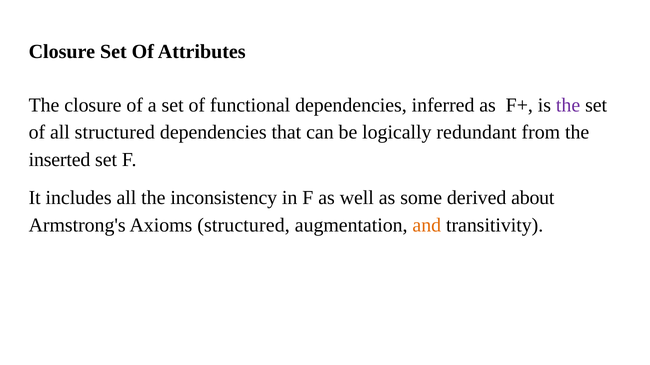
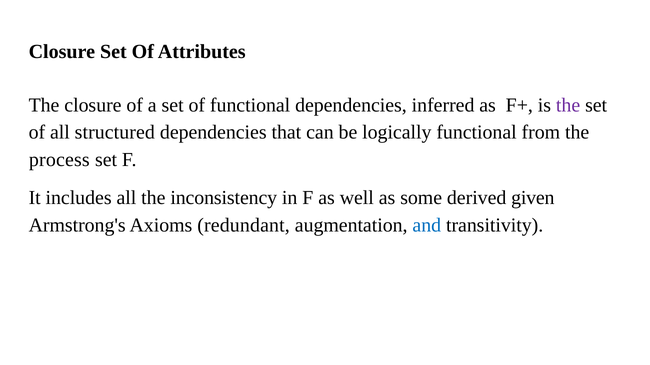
logically redundant: redundant -> functional
inserted: inserted -> process
about: about -> given
Axioms structured: structured -> redundant
and colour: orange -> blue
